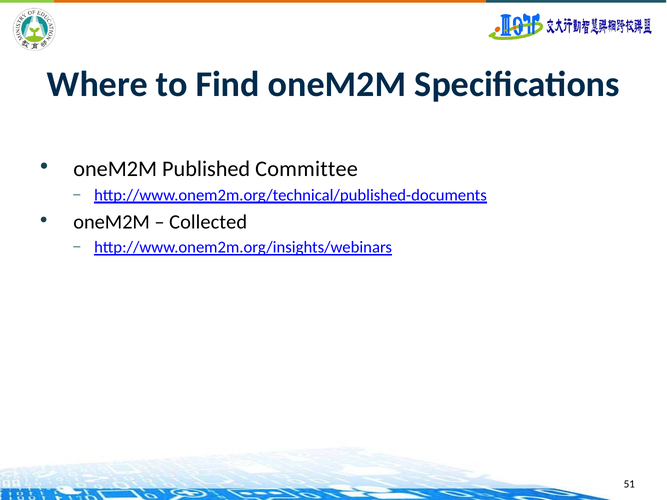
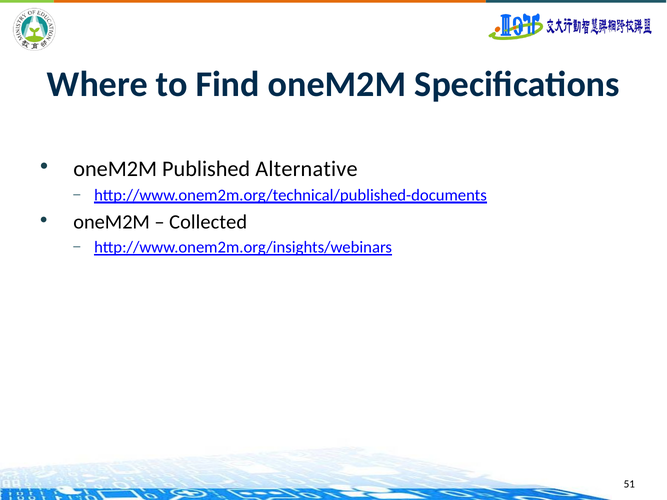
Committee: Committee -> Alternative
